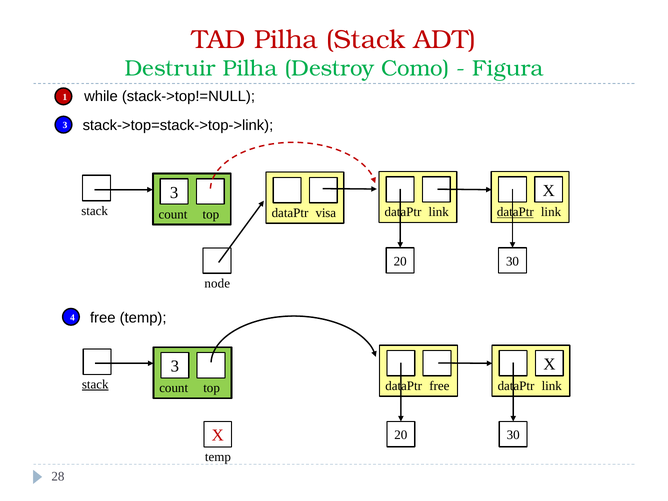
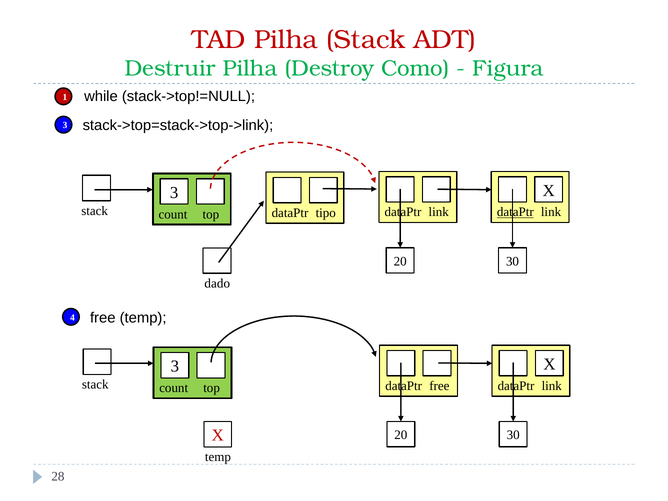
visa: visa -> tipo
node: node -> dado
stack at (95, 384) underline: present -> none
